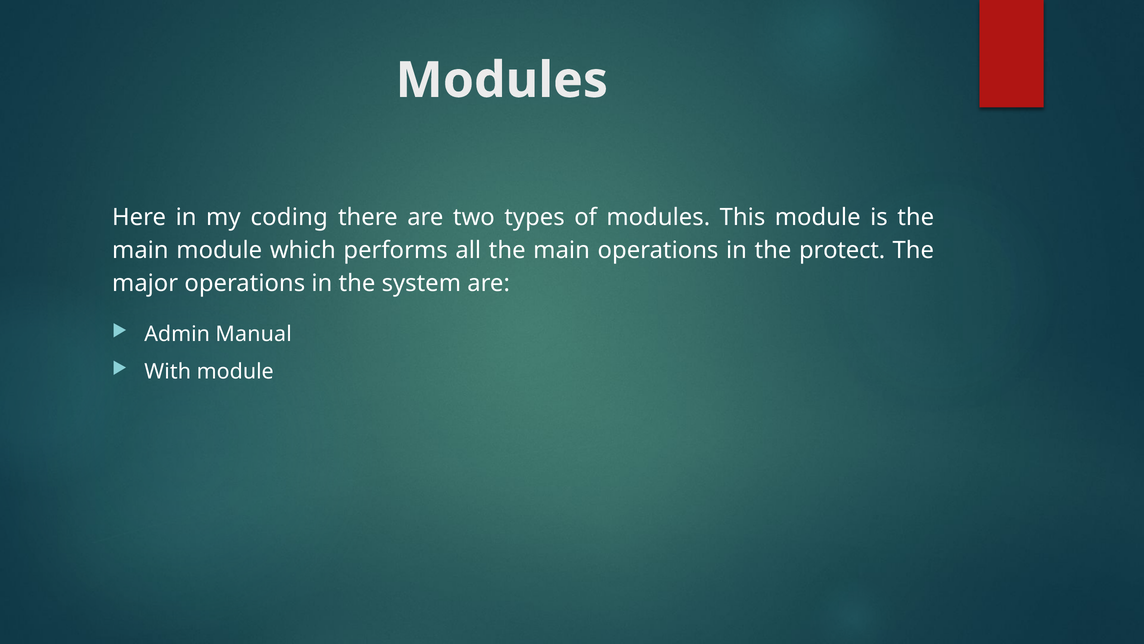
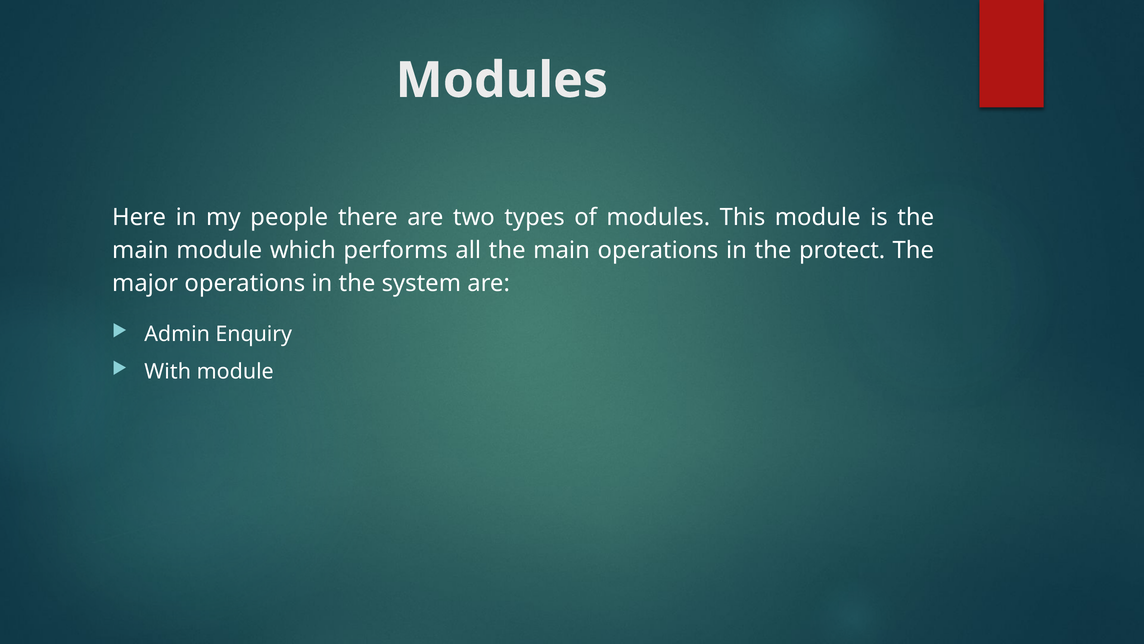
coding: coding -> people
Manual: Manual -> Enquiry
